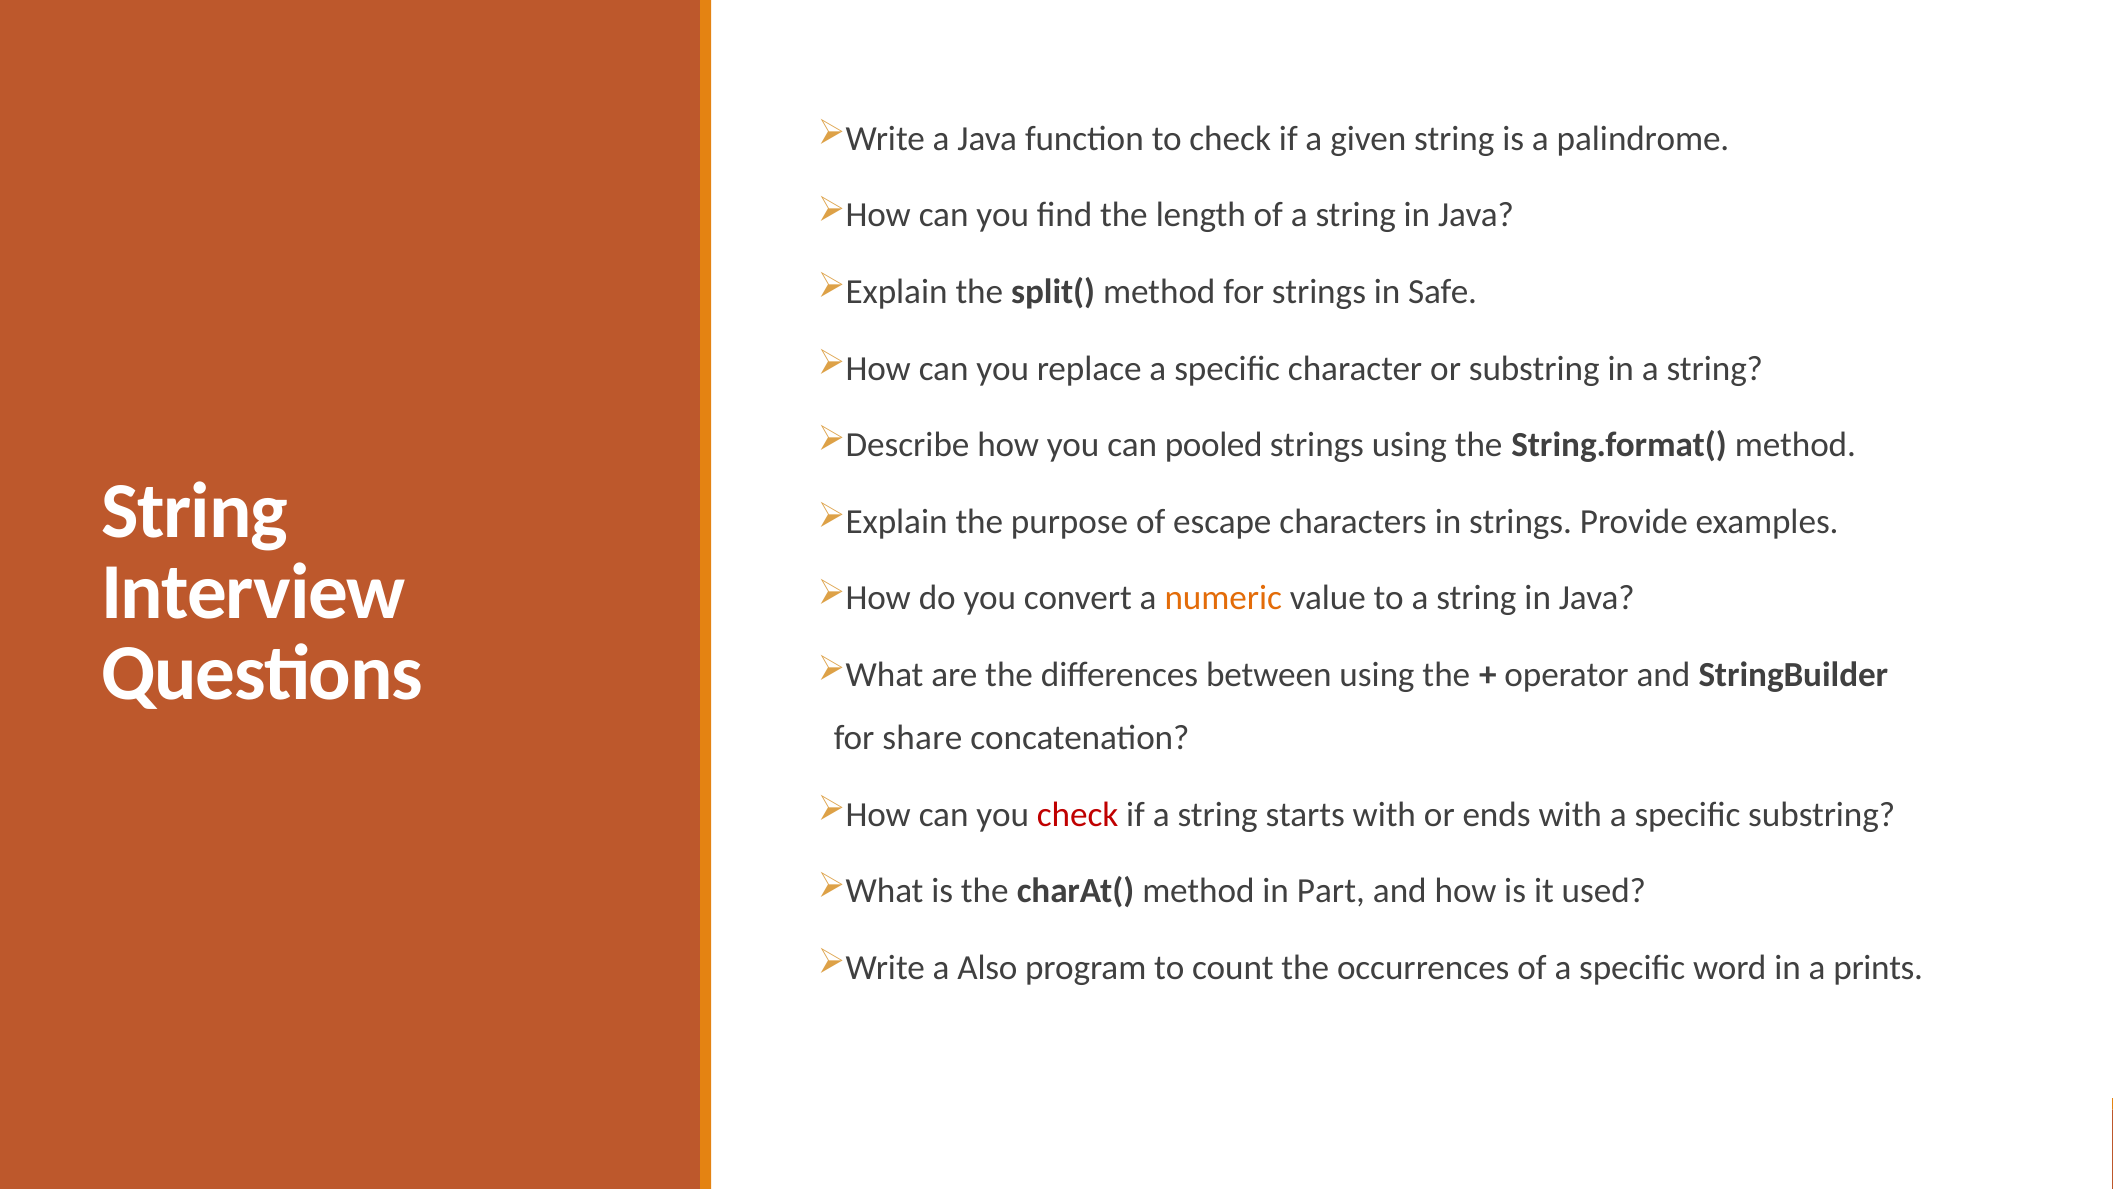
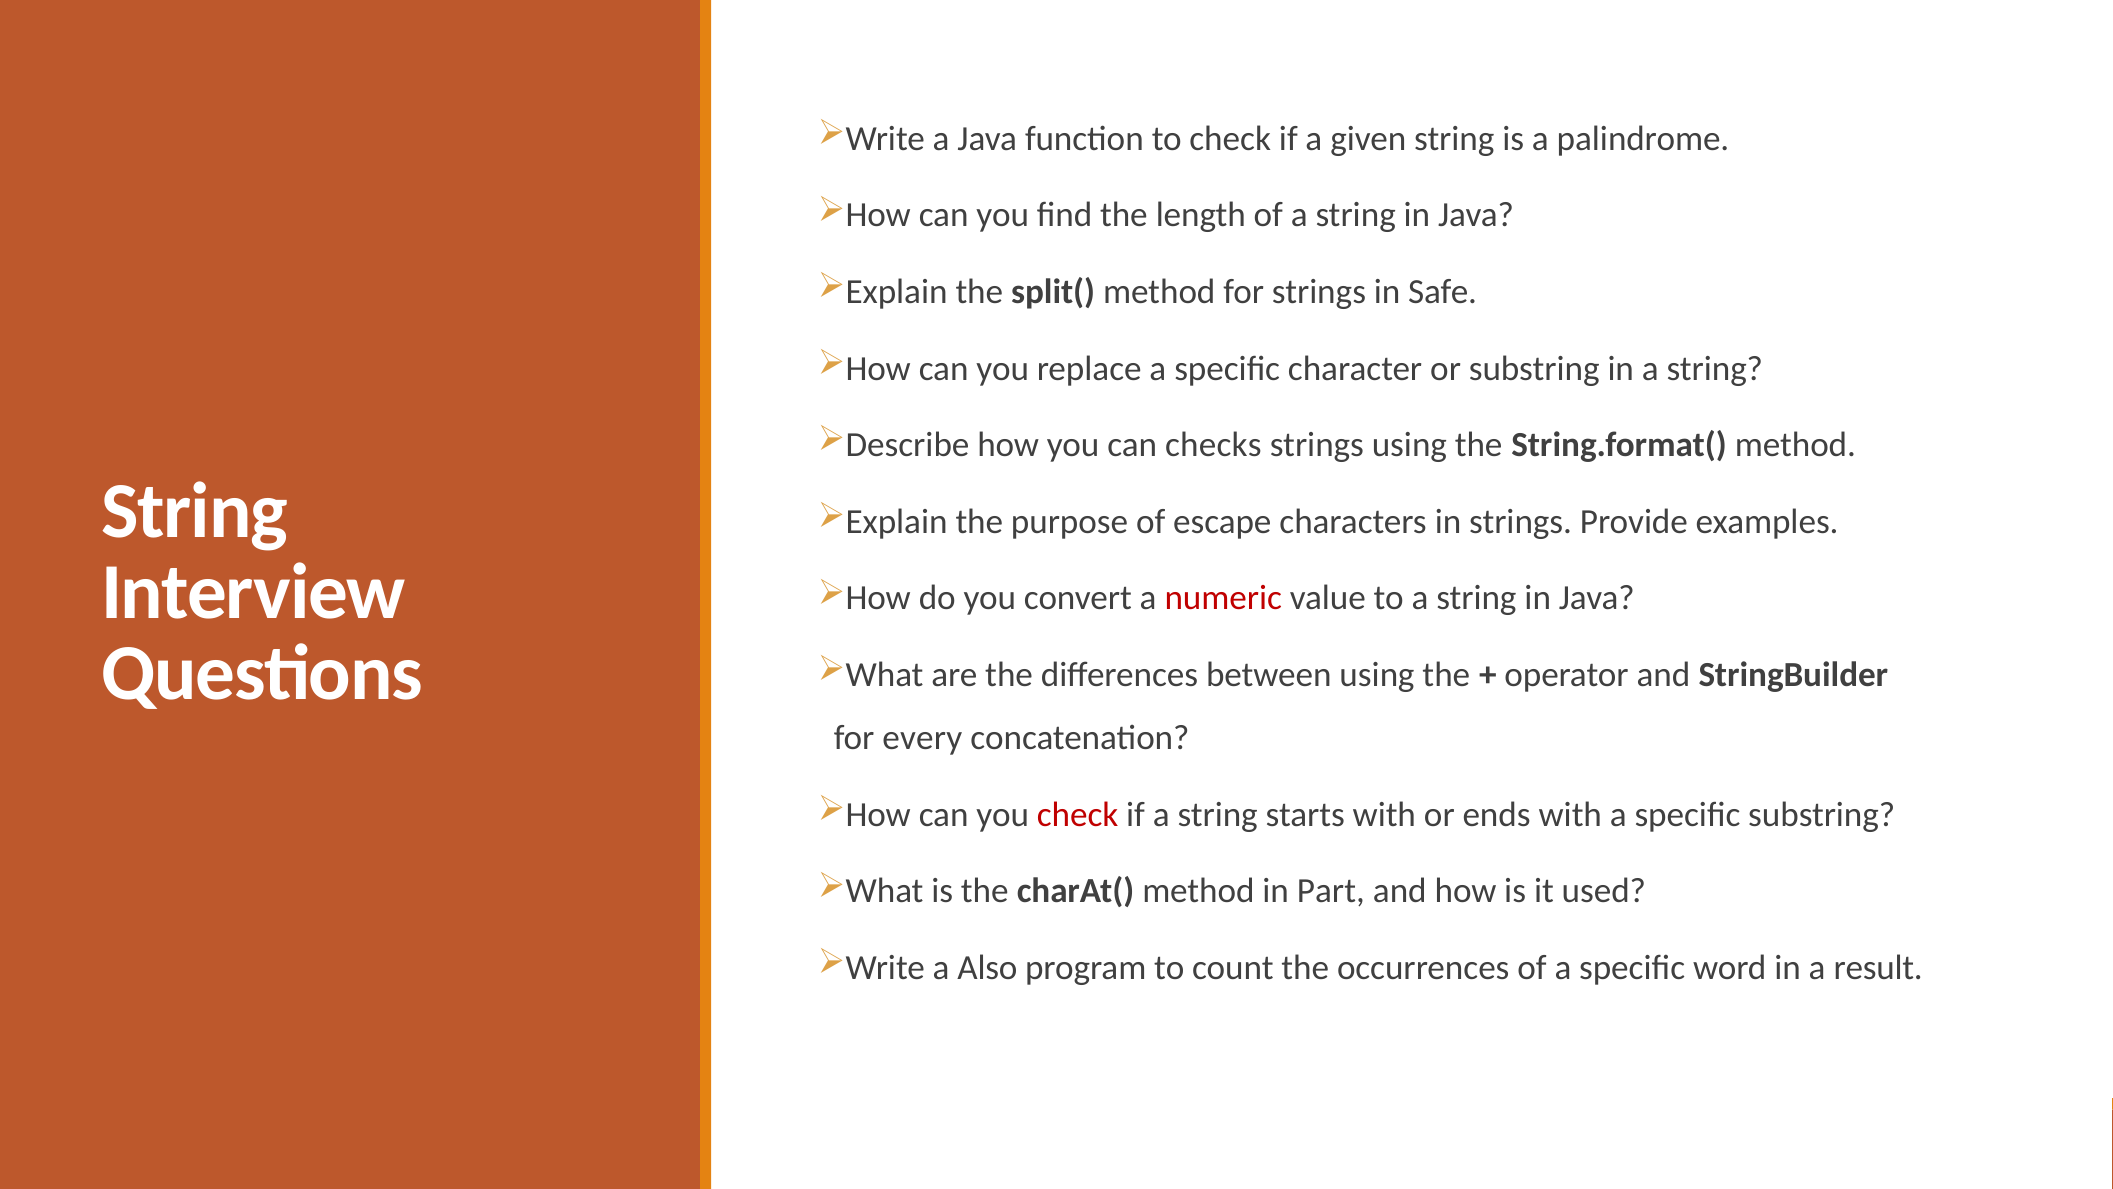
pooled: pooled -> checks
numeric colour: orange -> red
share: share -> every
prints: prints -> result
